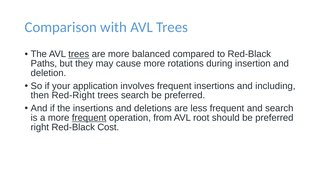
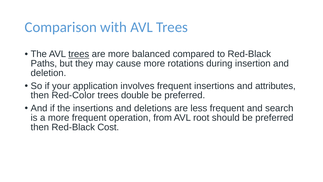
including: including -> attributes
Red-Right: Red-Right -> Red-Color
trees search: search -> double
frequent at (89, 117) underline: present -> none
right at (40, 127): right -> then
